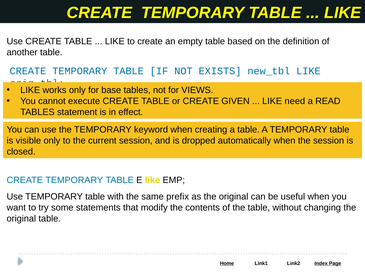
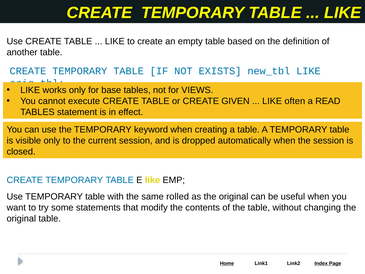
need: need -> often
prefix: prefix -> rolled
